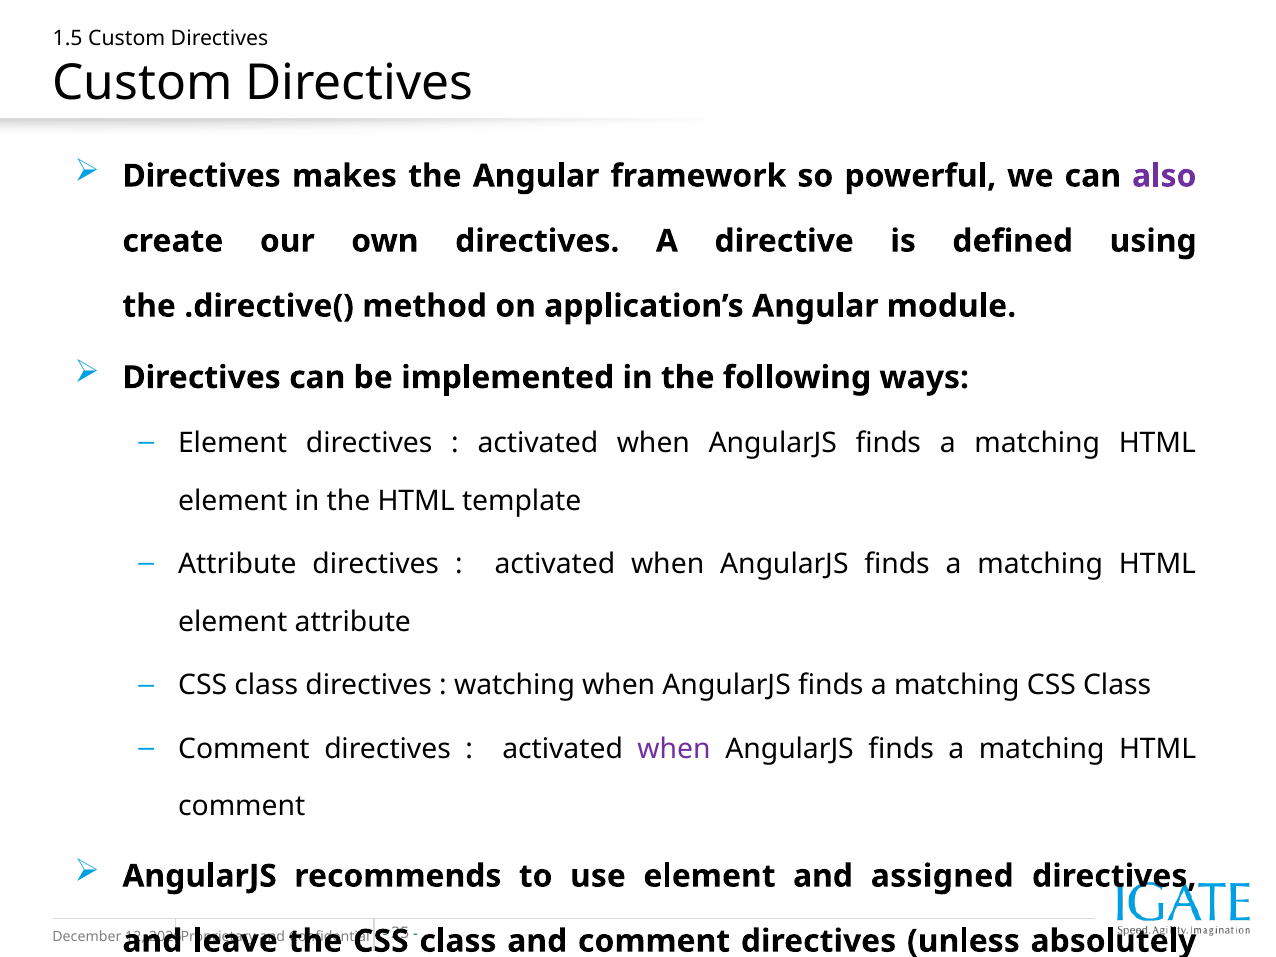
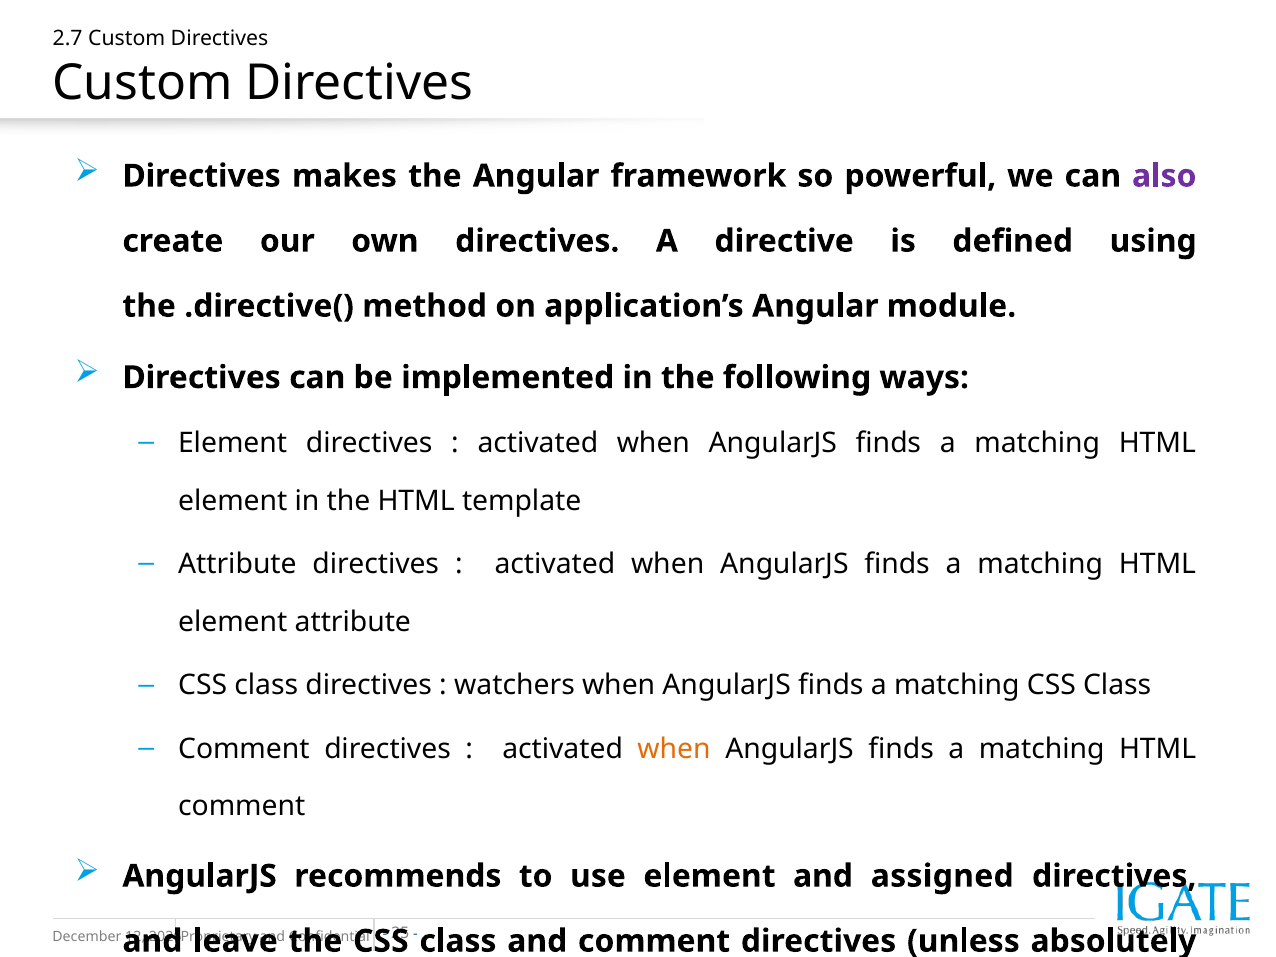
1.5: 1.5 -> 2.7
watching: watching -> watchers
when at (674, 749) colour: purple -> orange
